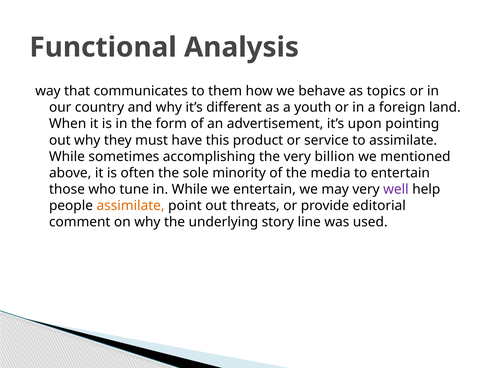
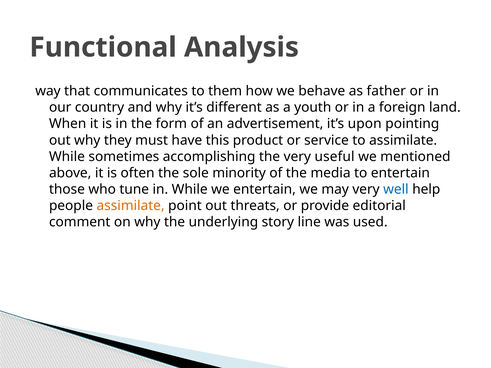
topics: topics -> father
billion: billion -> useful
well colour: purple -> blue
